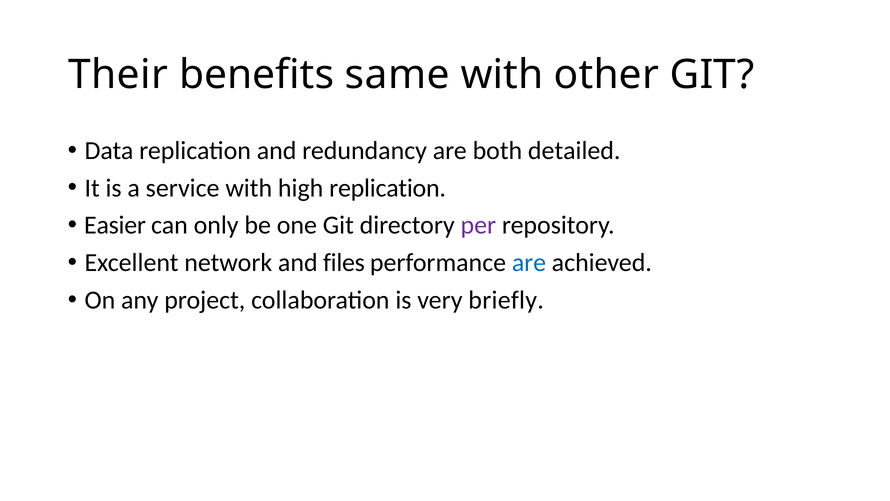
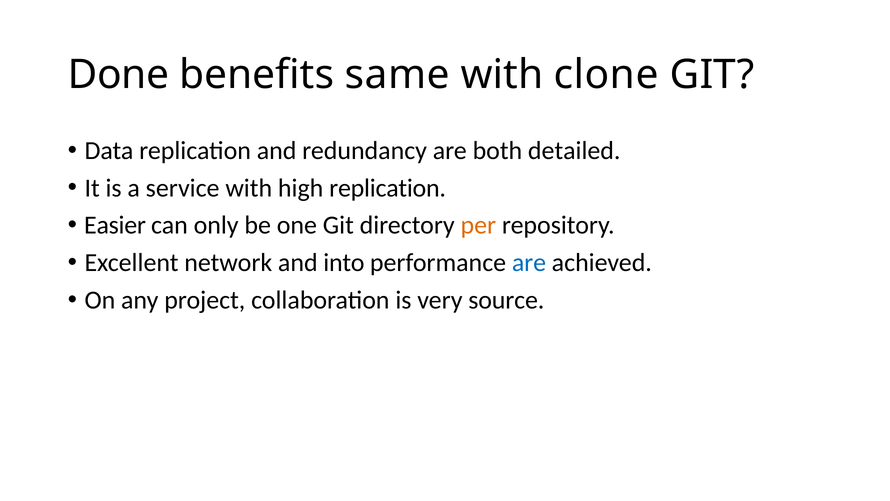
Their: Their -> Done
other: other -> clone
per colour: purple -> orange
files: files -> into
briefly: briefly -> source
